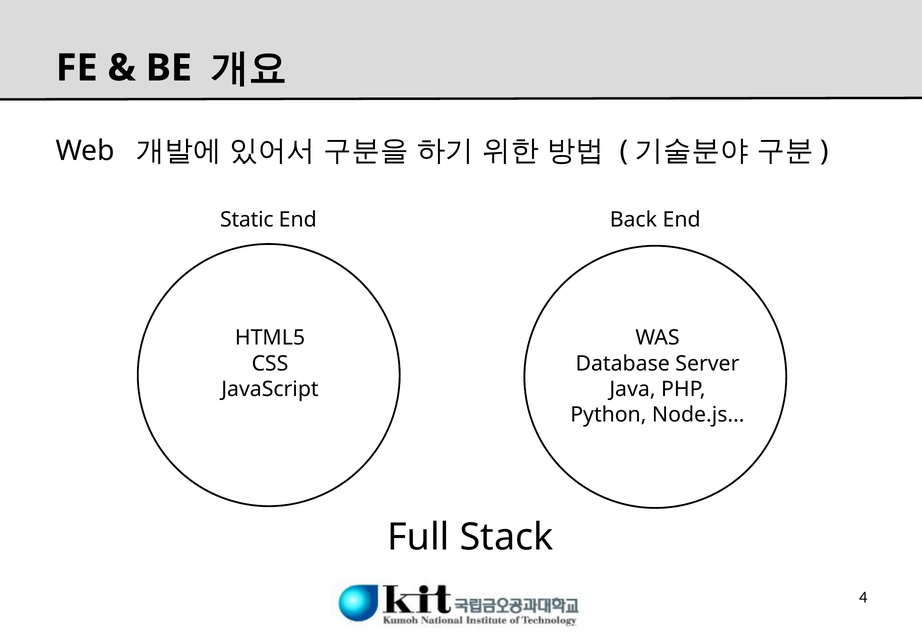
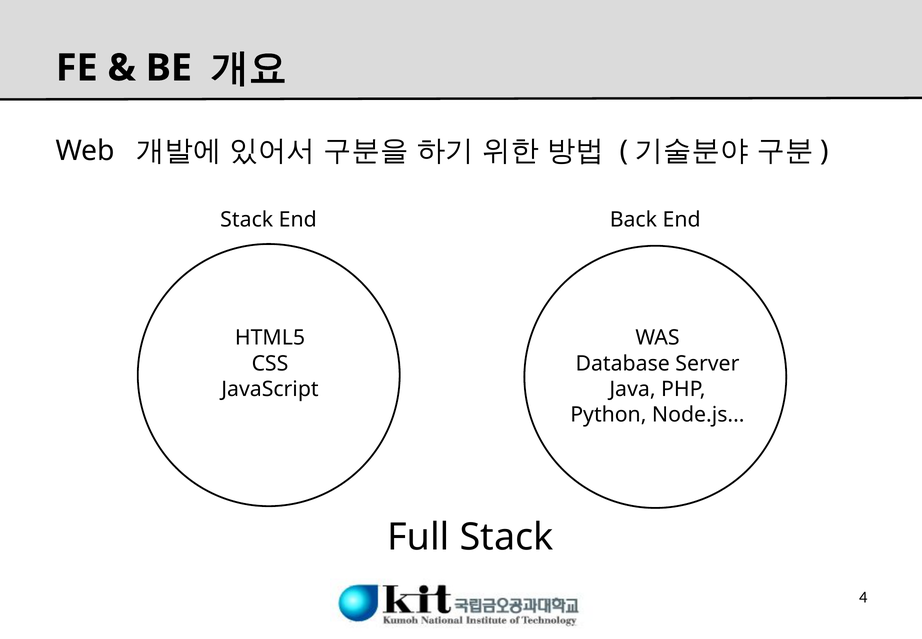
Static at (247, 220): Static -> Stack
